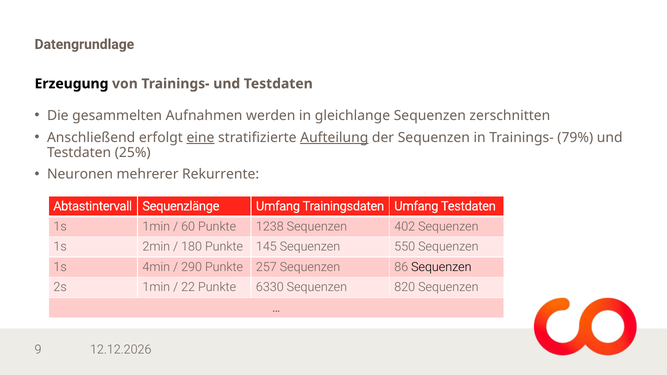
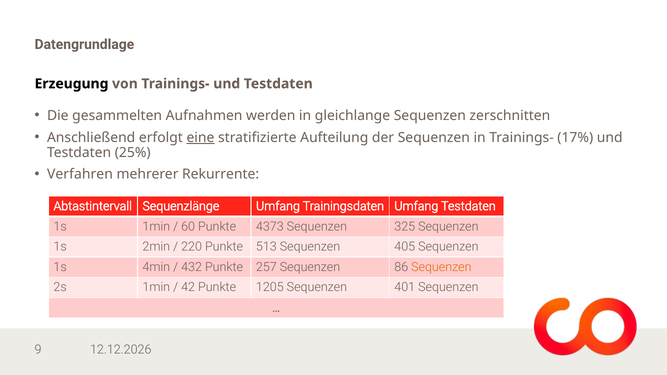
Aufteilung underline: present -> none
79%: 79% -> 17%
Neuronen: Neuronen -> Verfahren
1238: 1238 -> 4373
402: 402 -> 325
180: 180 -> 220
145: 145 -> 513
550: 550 -> 405
290: 290 -> 432
Sequenzen at (441, 267) colour: black -> orange
22: 22 -> 42
6330: 6330 -> 1205
820: 820 -> 401
